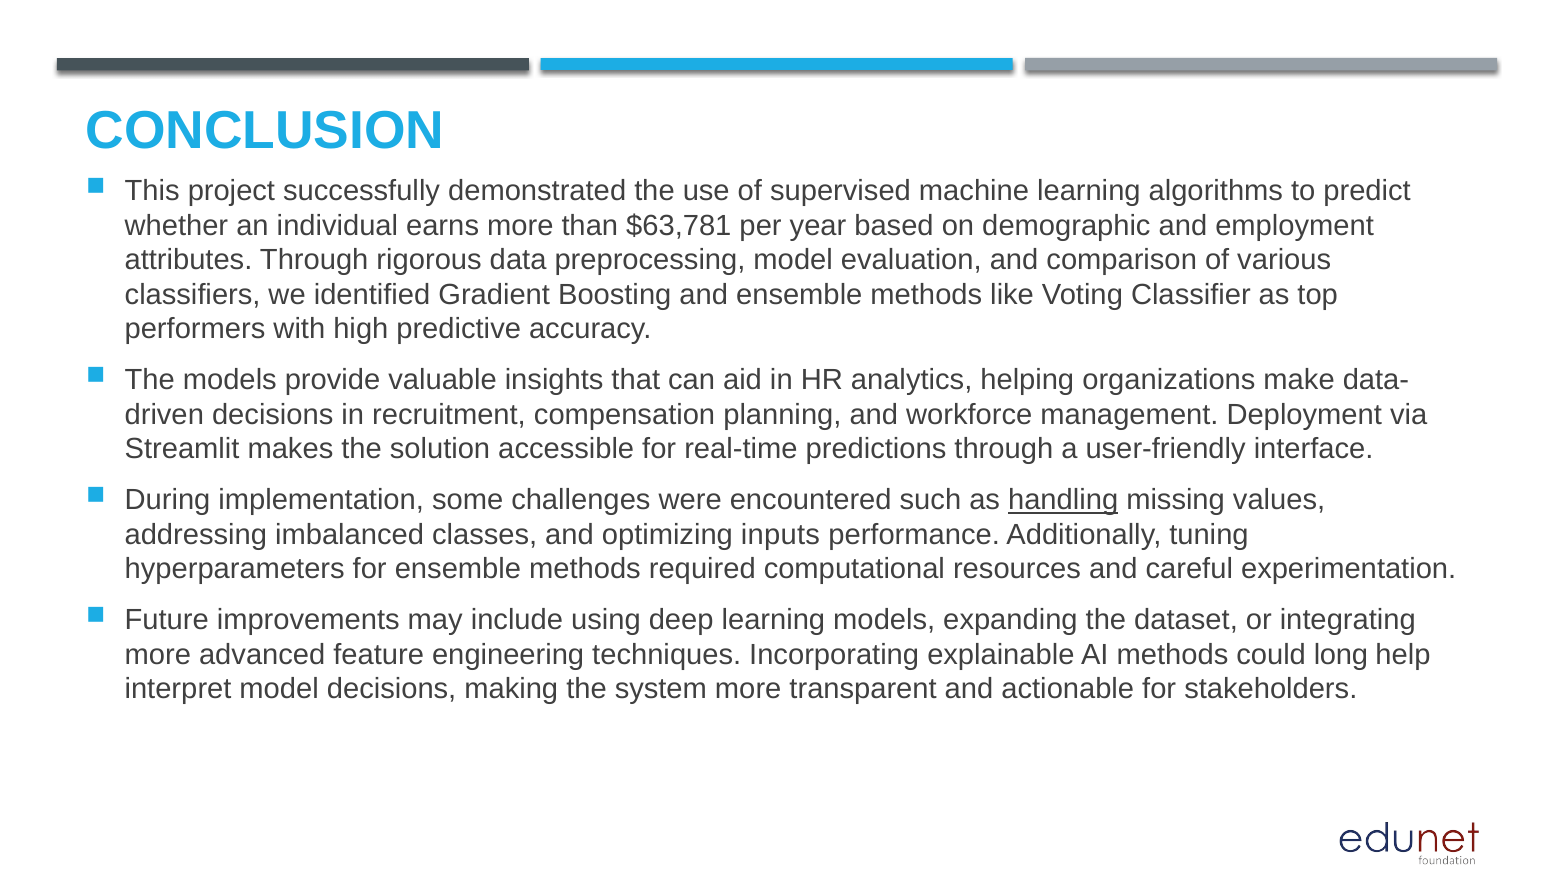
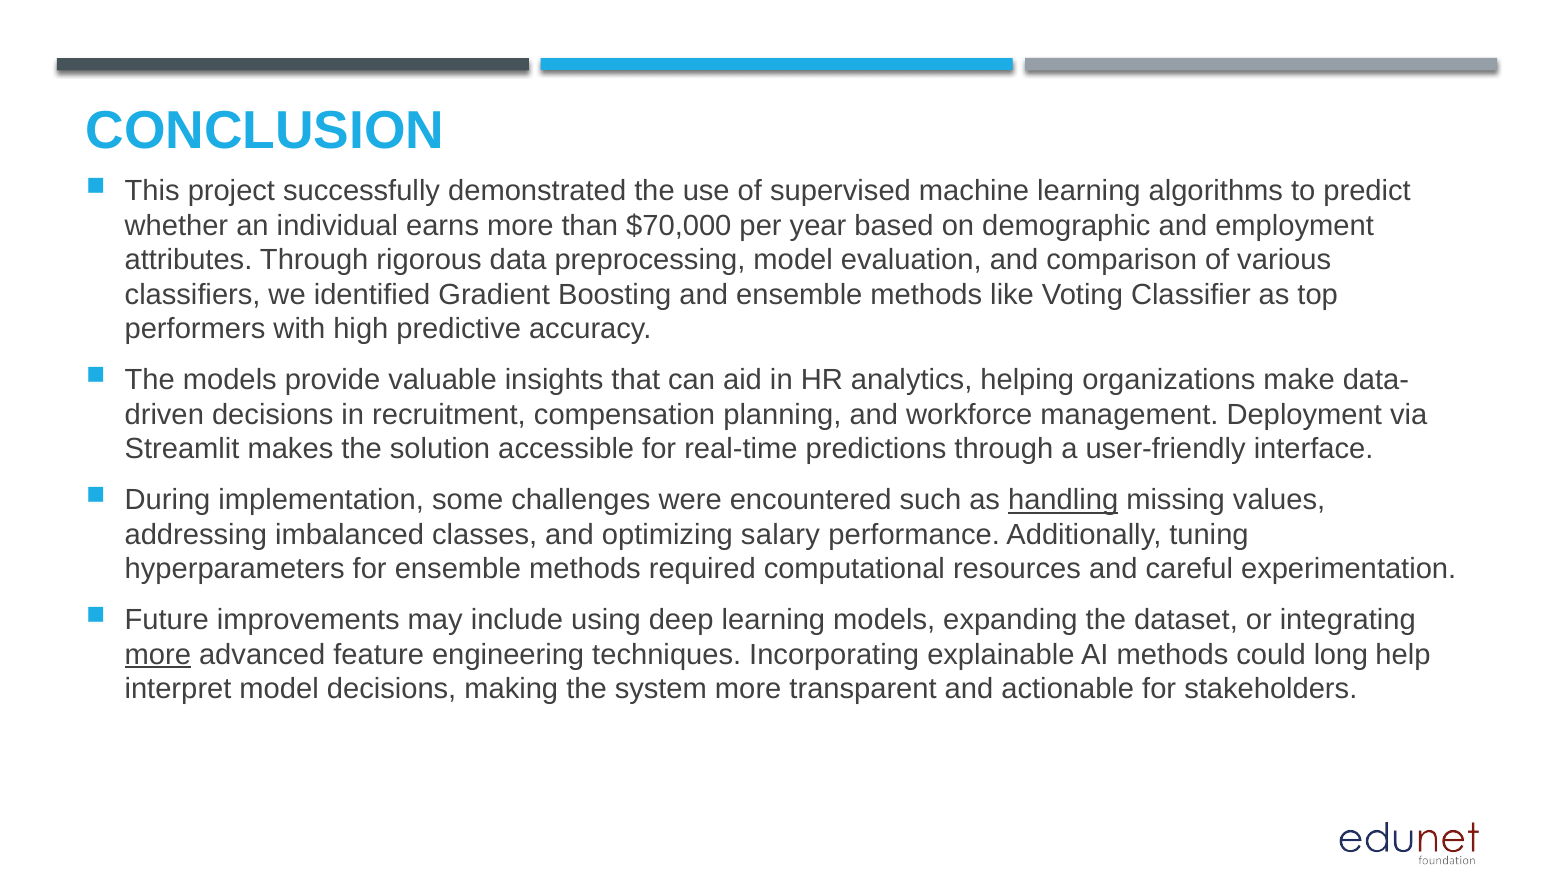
$63,781: $63,781 -> $70,000
inputs: inputs -> salary
more at (158, 655) underline: none -> present
